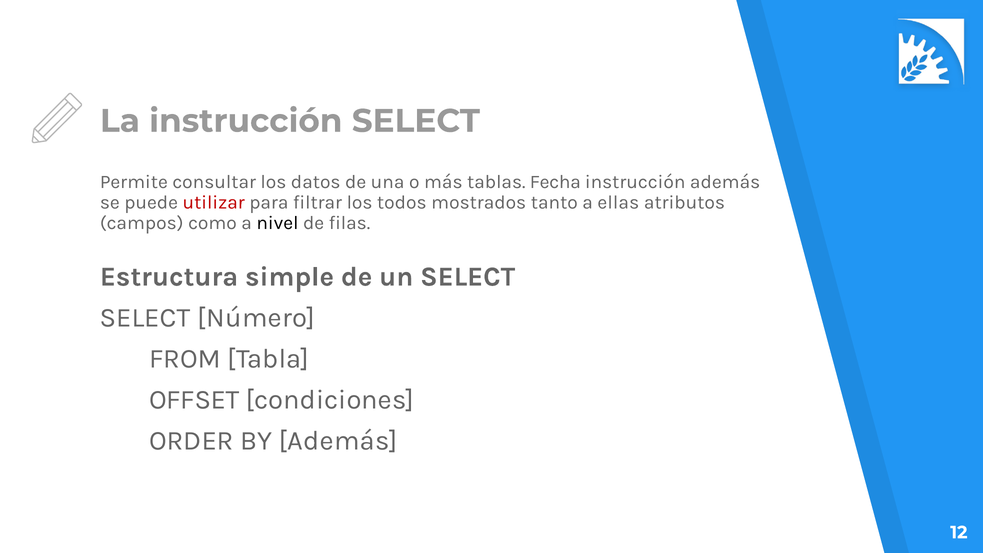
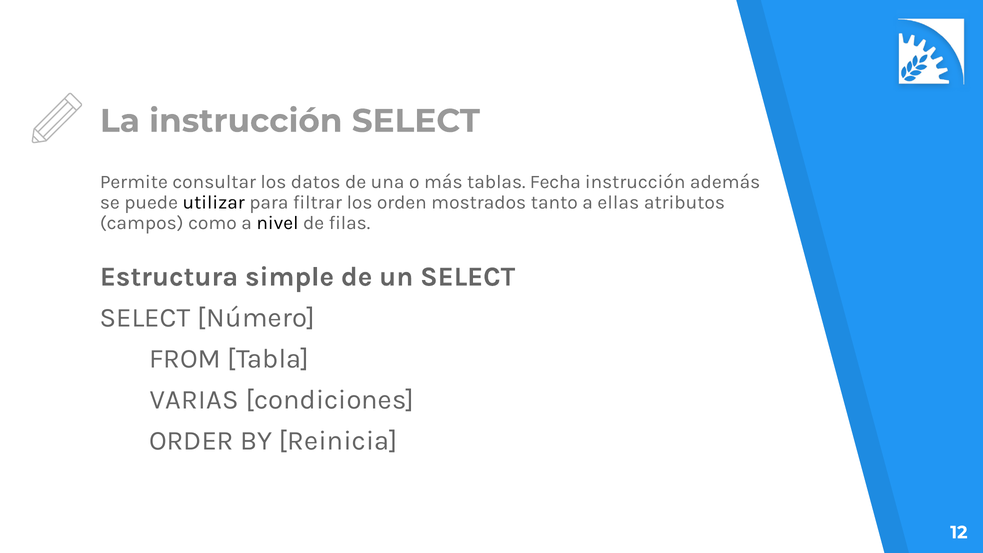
utilizar colour: red -> black
todos: todos -> orden
OFFSET: OFFSET -> VARIAS
BY Además: Además -> Reinicia
